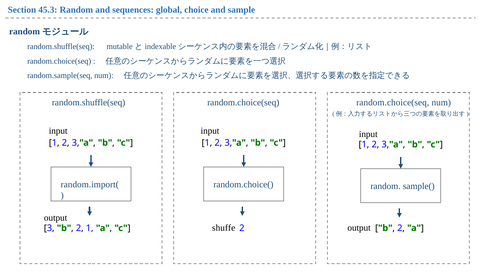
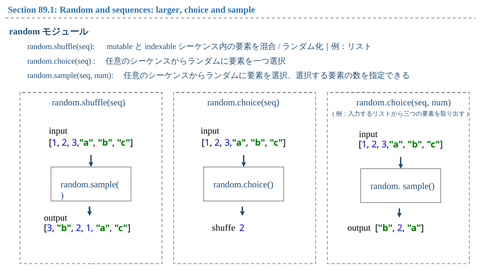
45.3: 45.3 -> 89.1
global: global -> larger
random.import(: random.import( -> random.sample(
